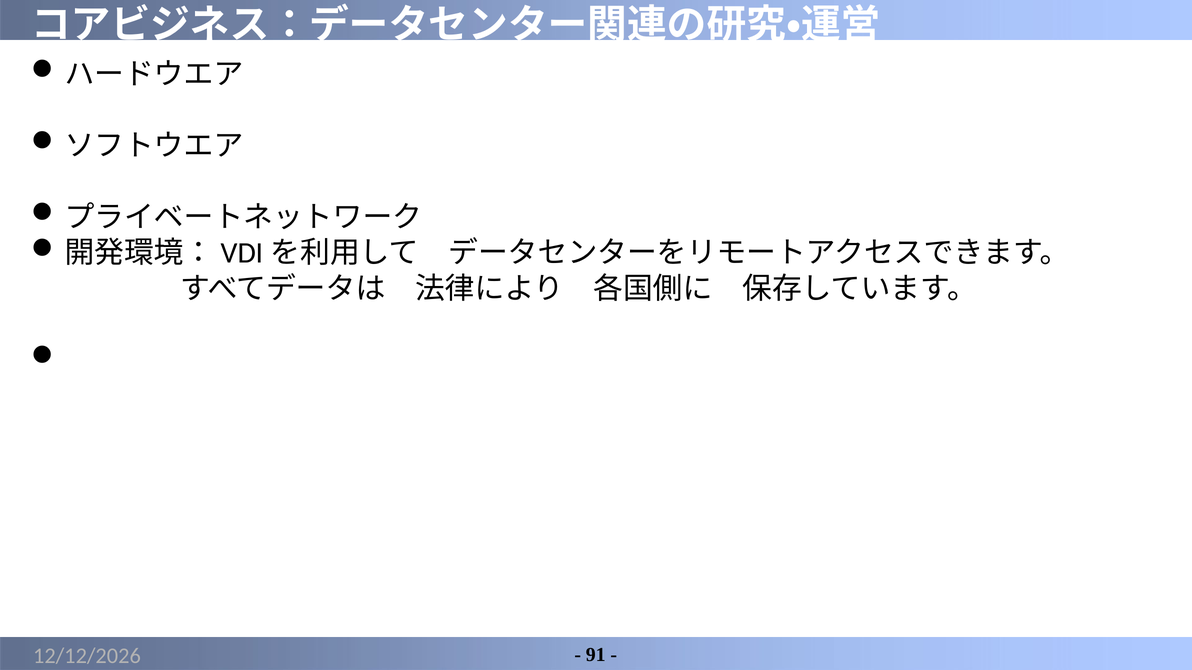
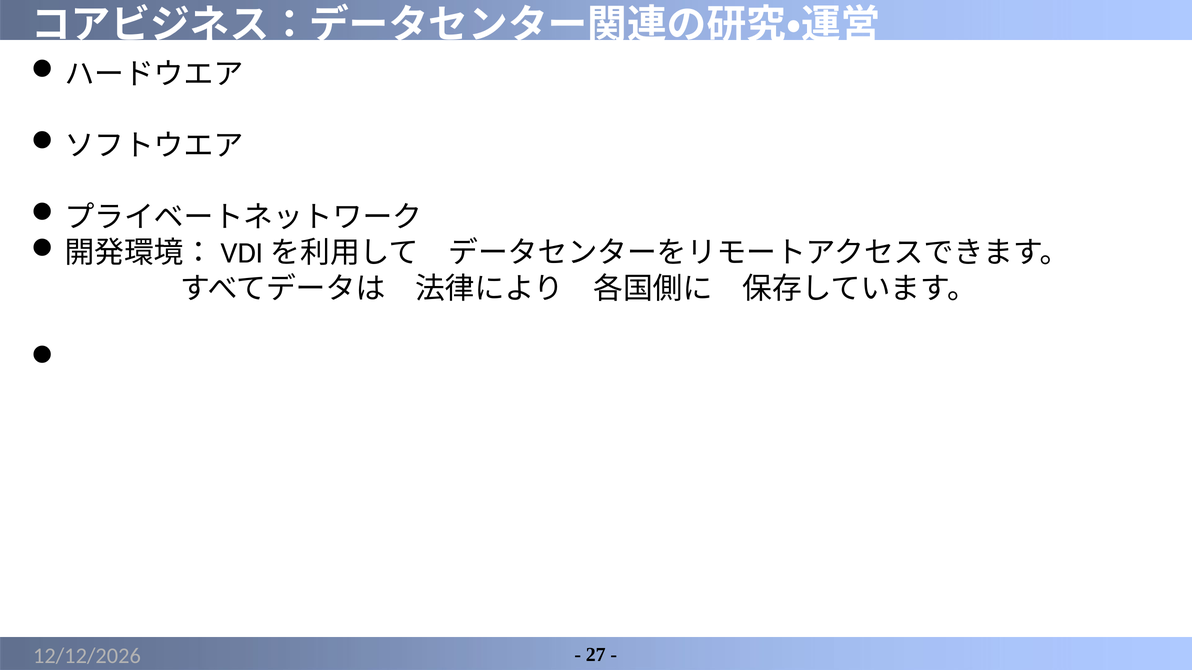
91: 91 -> 27
